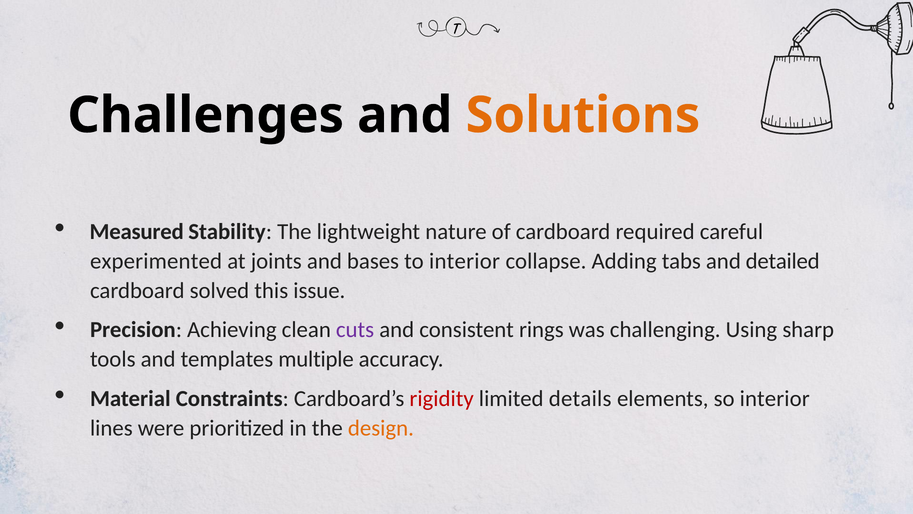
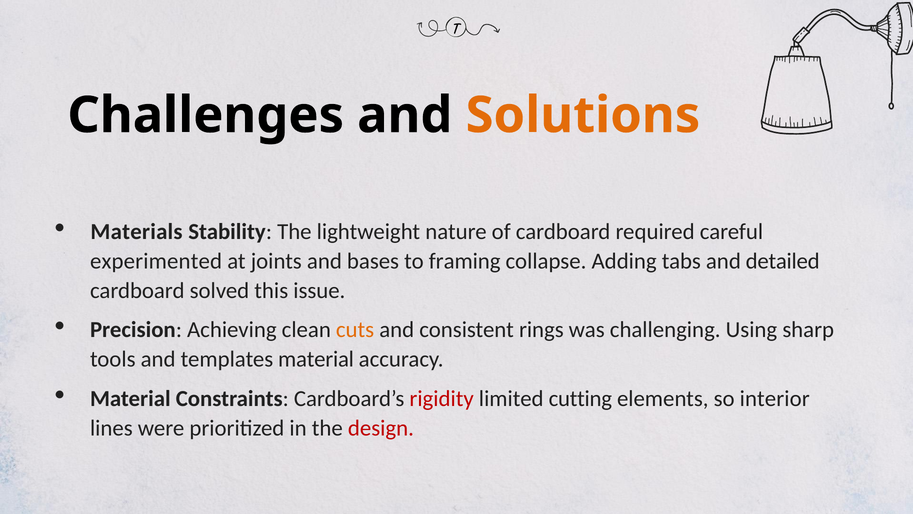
Measured: Measured -> Materials
to interior: interior -> framing
cuts colour: purple -> orange
templates multiple: multiple -> material
details: details -> cutting
design colour: orange -> red
